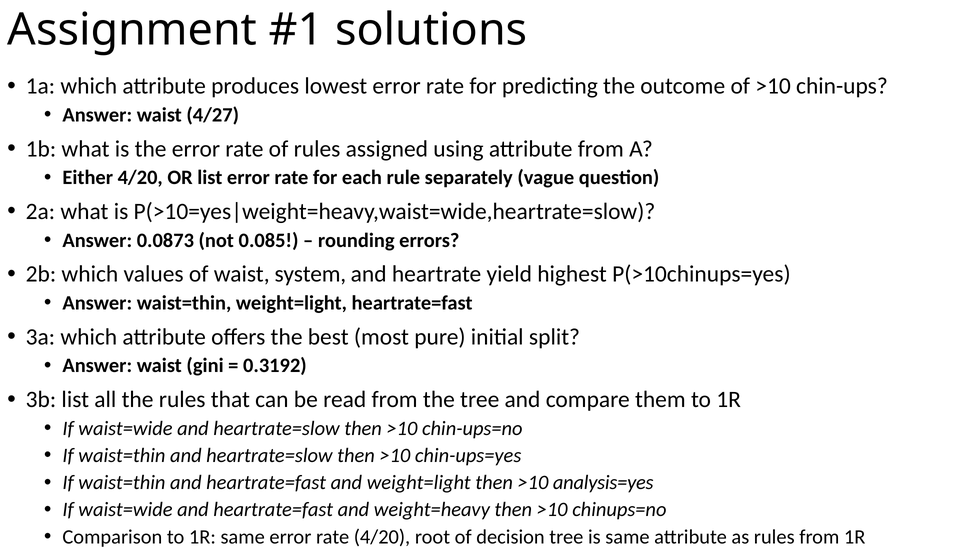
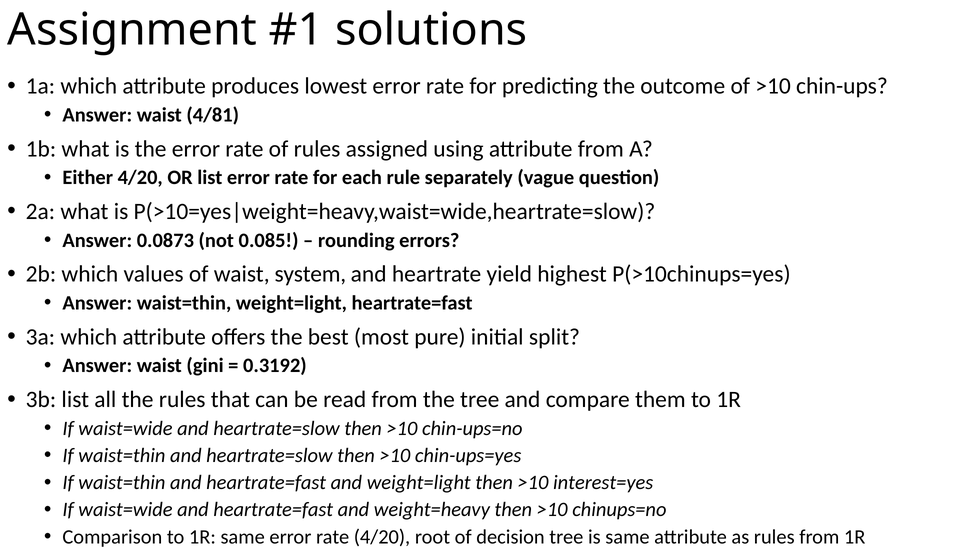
4/27: 4/27 -> 4/81
analysis=yes: analysis=yes -> interest=yes
